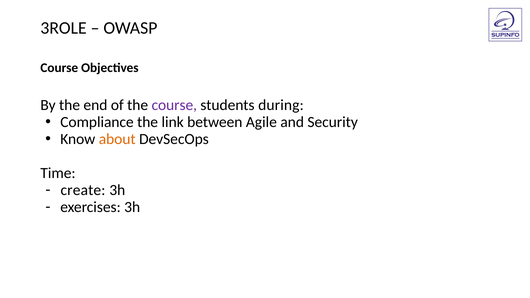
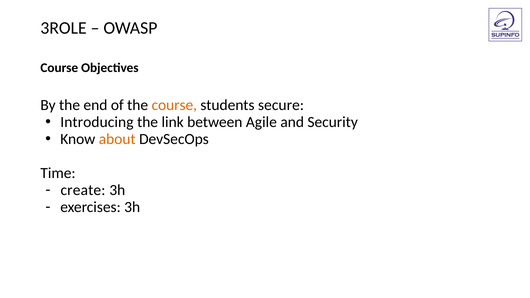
course at (174, 105) colour: purple -> orange
during: during -> secure
Compliance: Compliance -> Introducing
